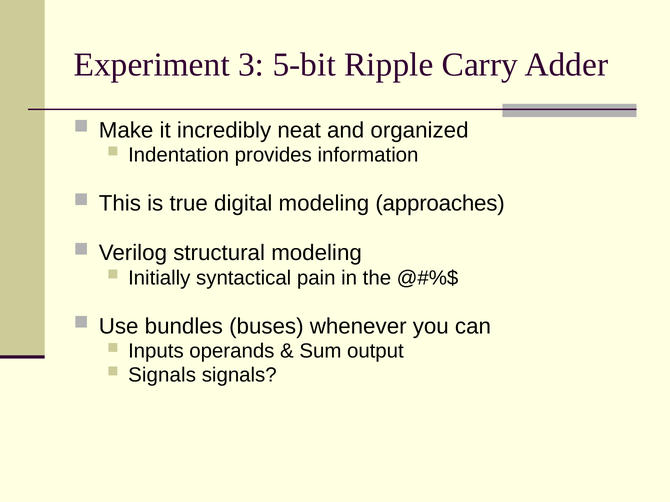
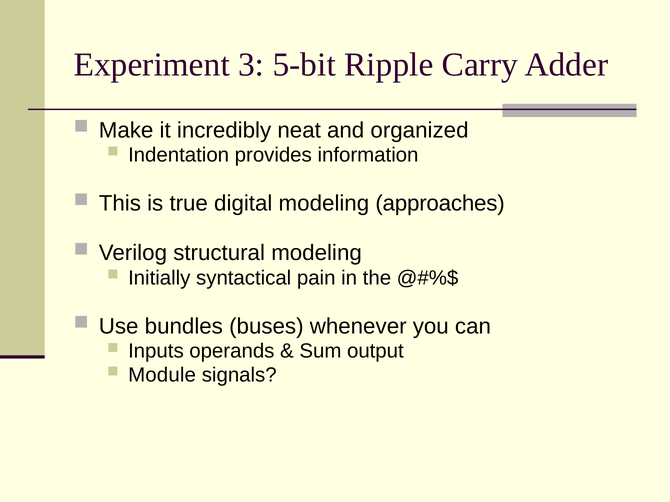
Signals at (162, 375): Signals -> Module
